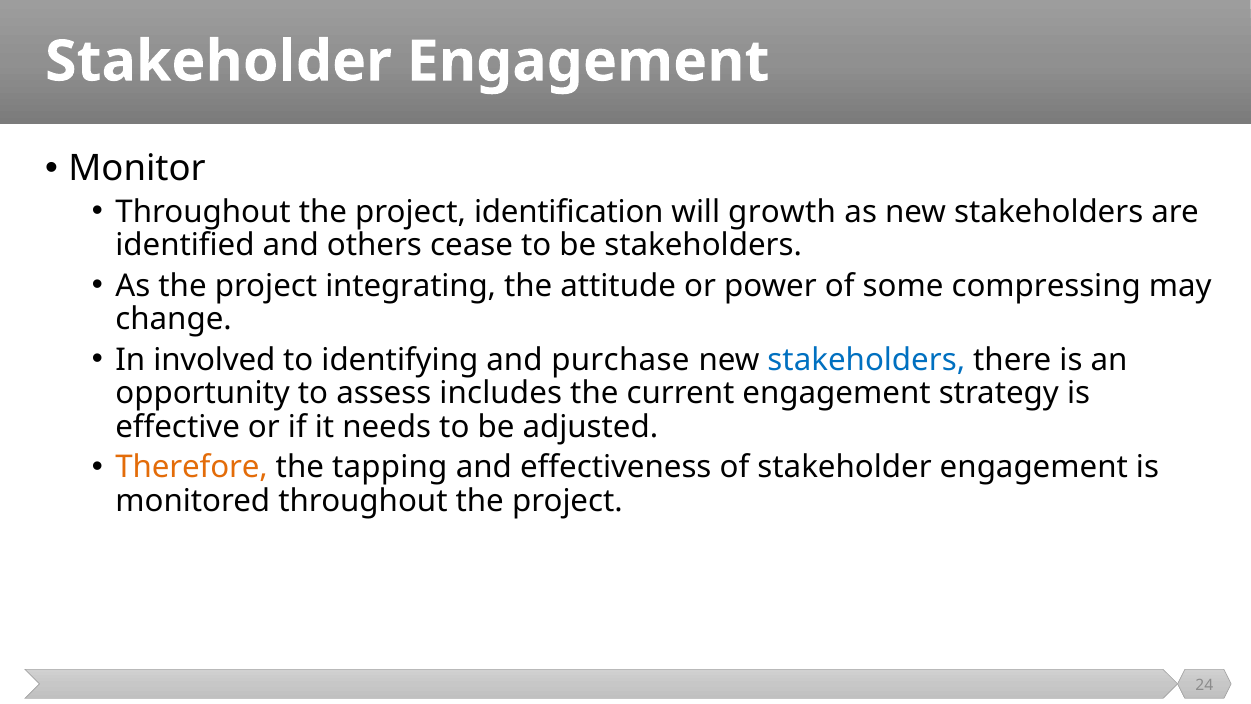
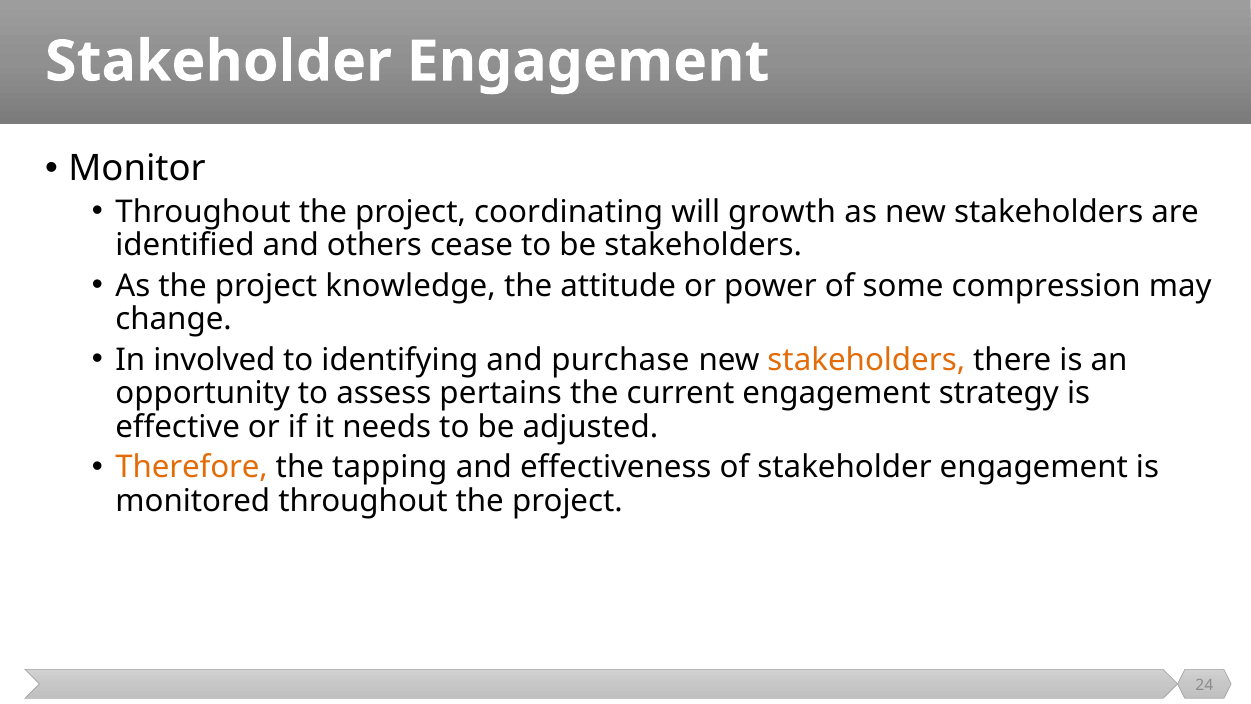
identification: identification -> coordinating
integrating: integrating -> knowledge
compressing: compressing -> compression
stakeholders at (866, 360) colour: blue -> orange
includes: includes -> pertains
